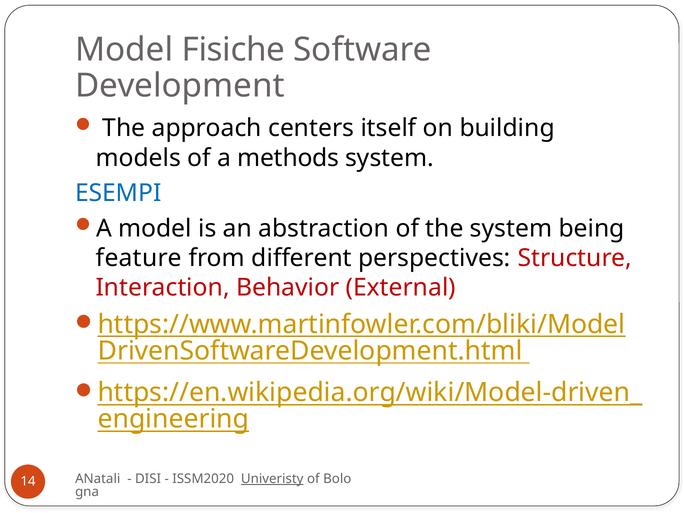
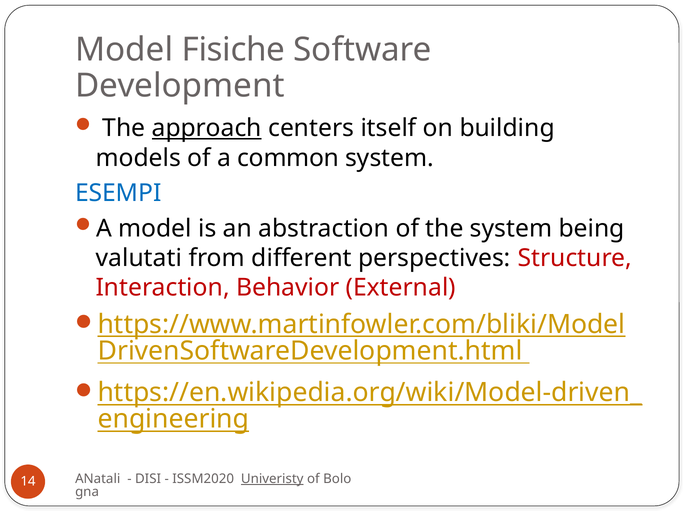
approach underline: none -> present
methods: methods -> common
feature: feature -> valutati
